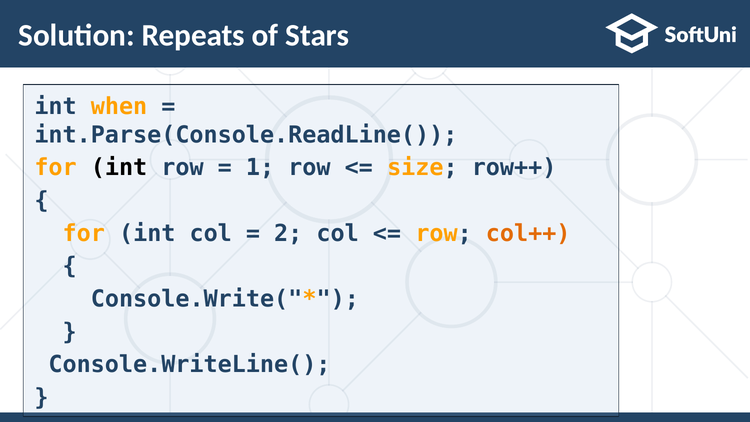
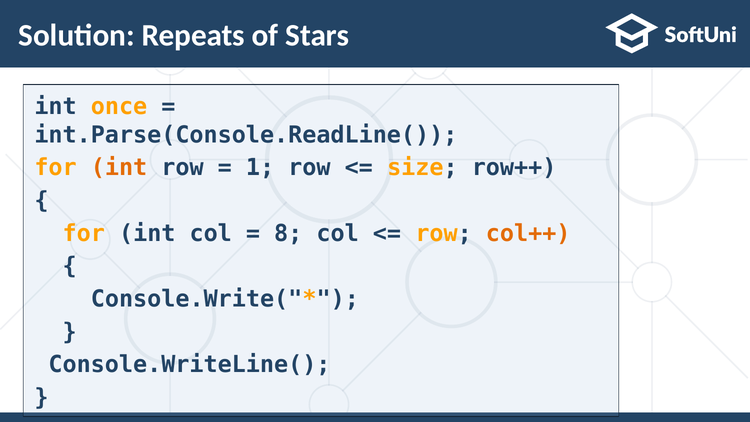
when: when -> once
int at (119, 168) colour: black -> orange
2: 2 -> 8
